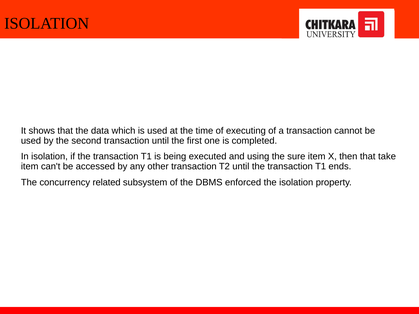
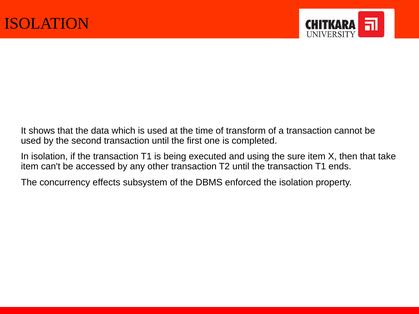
executing: executing -> transform
related: related -> effects
